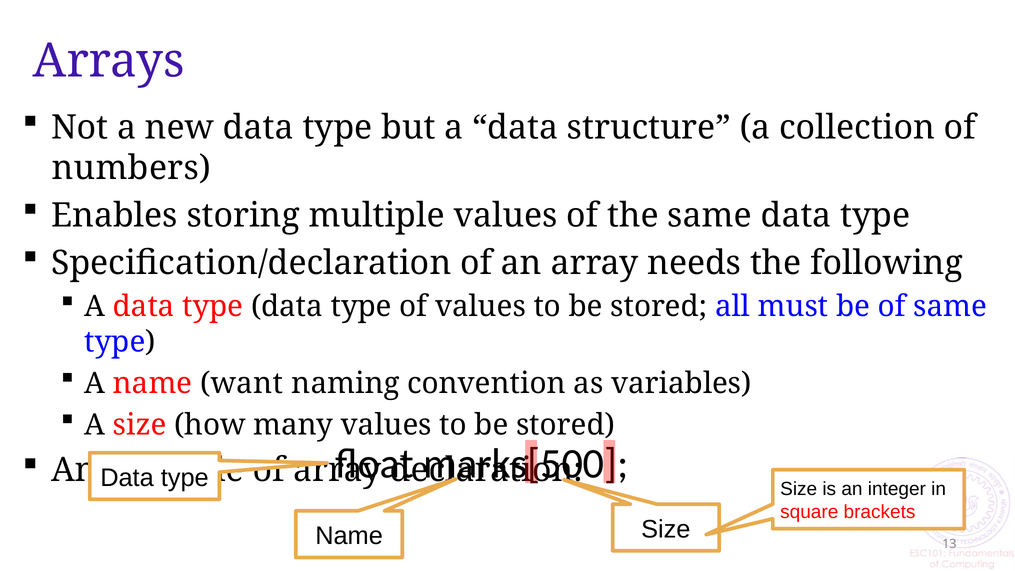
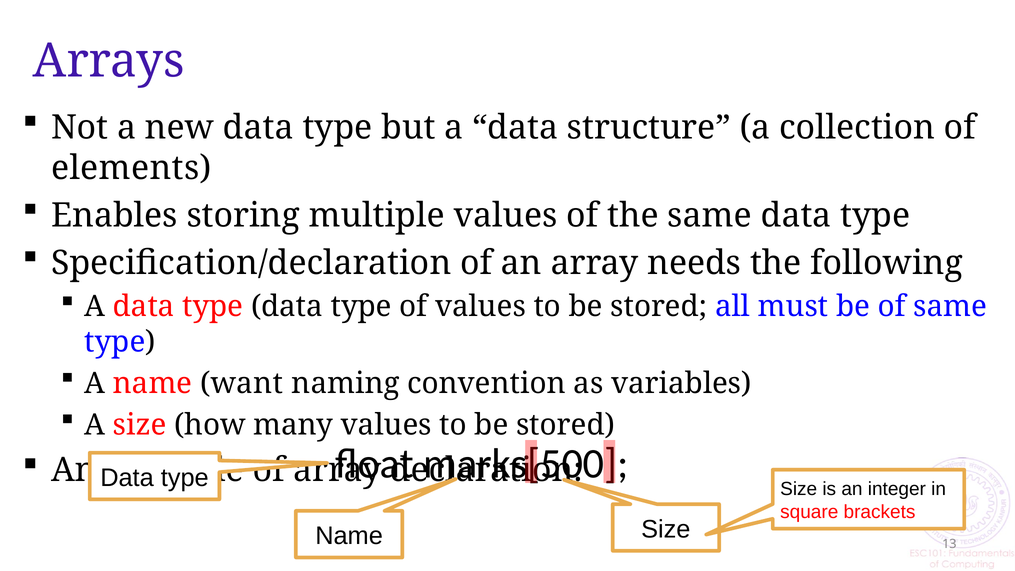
numbers: numbers -> elements
